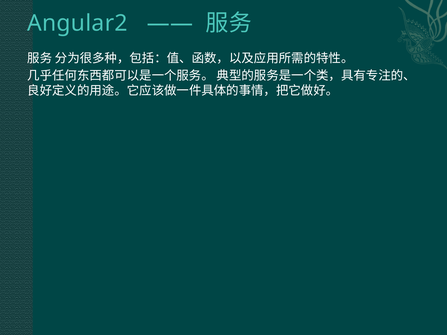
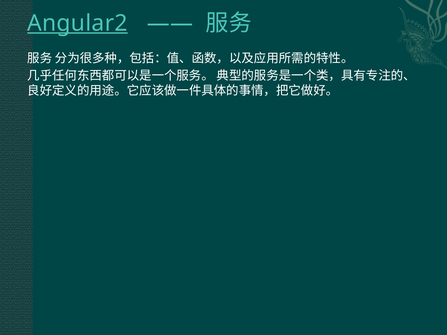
Angular2 underline: none -> present
